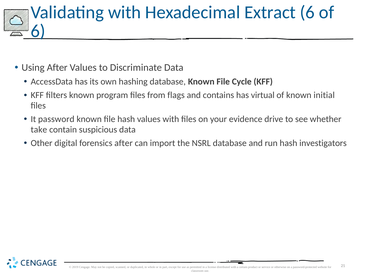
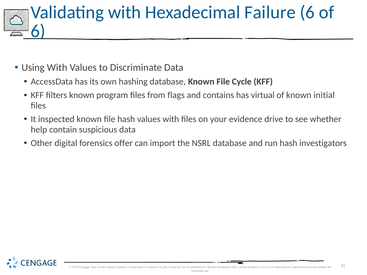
Extract: Extract -> Failure
Using After: After -> With
password: password -> inspected
take: take -> help
forensics after: after -> offer
